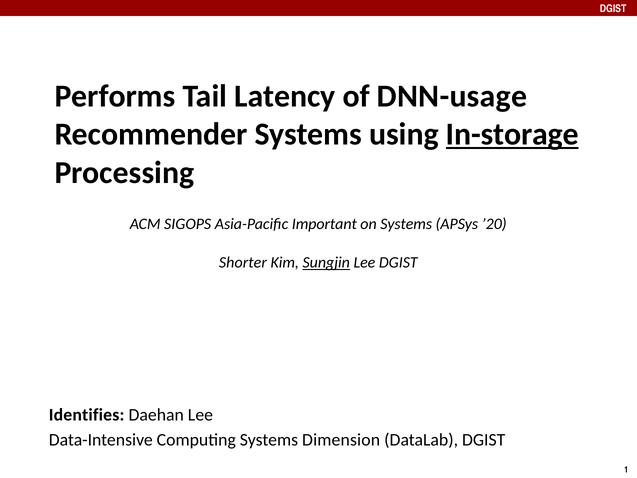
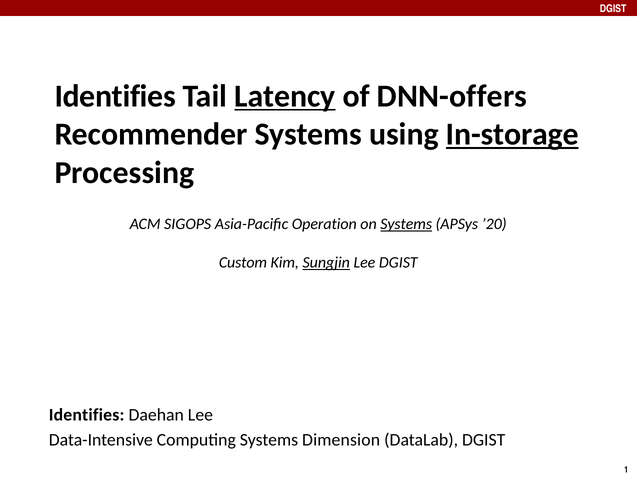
Performs at (115, 96): Performs -> Identifies
Latency underline: none -> present
DNN-usage: DNN-usage -> DNN-offers
Important: Important -> Operation
Systems at (406, 224) underline: none -> present
Shorter: Shorter -> Custom
